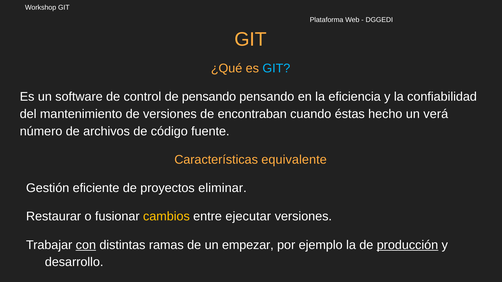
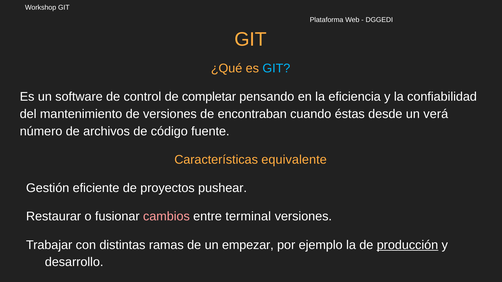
de pensando: pensando -> completar
hecho: hecho -> desde
eliminar: eliminar -> pushear
cambios colour: yellow -> pink
ejecutar: ejecutar -> terminal
con underline: present -> none
